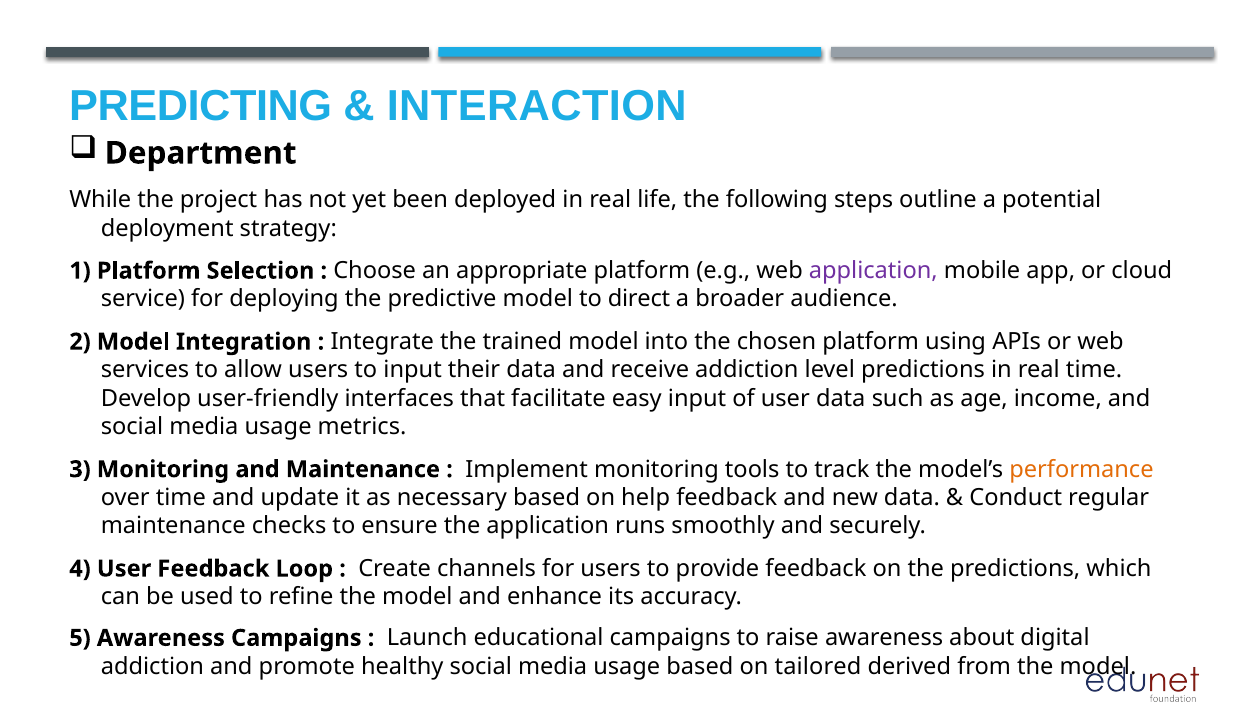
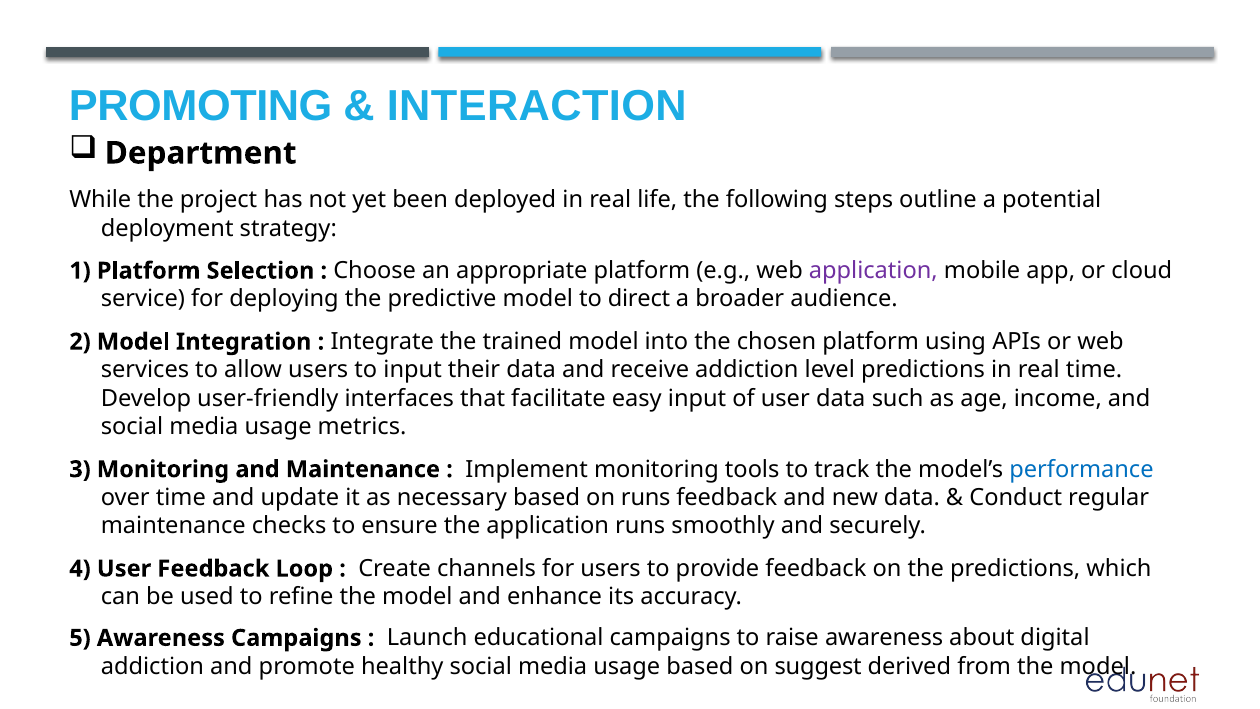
PREDICTING: PREDICTING -> PROMOTING
performance colour: orange -> blue
on help: help -> runs
tailored: tailored -> suggest
